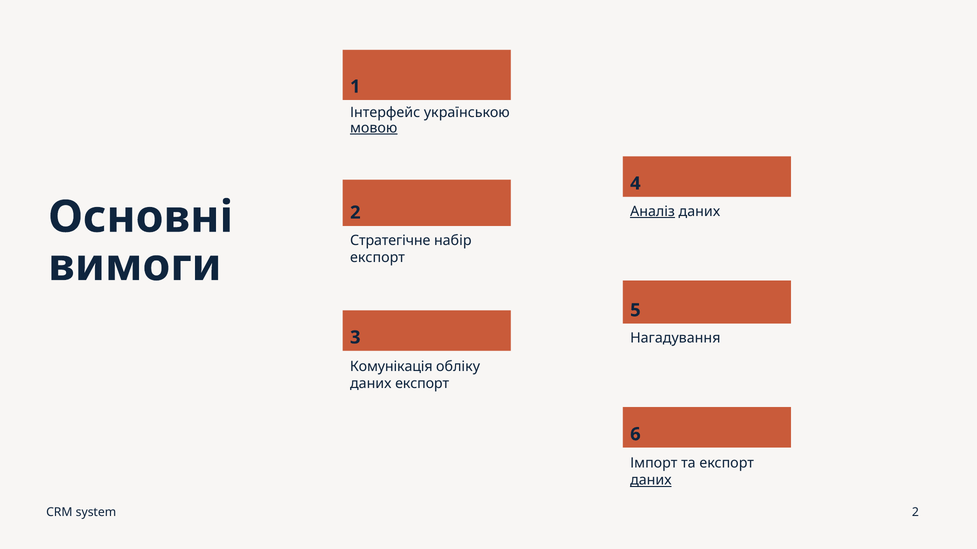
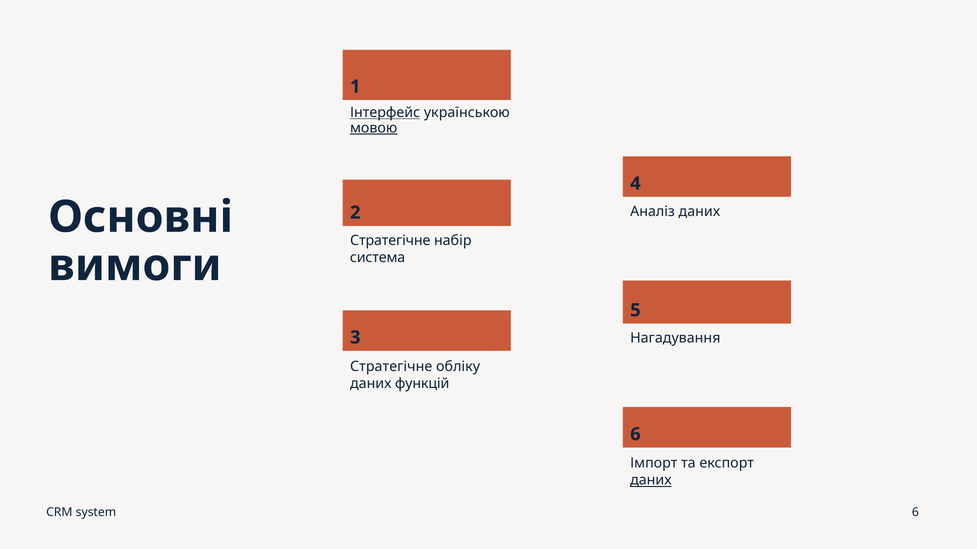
Інтерфейс underline: none -> present
Аналіз underline: present -> none
експорт at (378, 258): експорт -> система
Комунікація at (391, 367): Комунікація -> Стратегічне
даних експорт: експорт -> функцій
system 2: 2 -> 6
